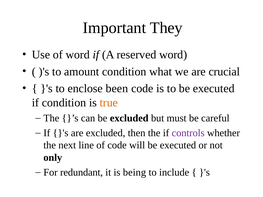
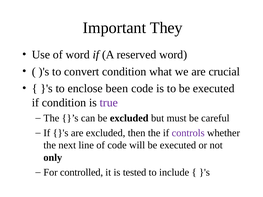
amount: amount -> convert
true colour: orange -> purple
redundant: redundant -> controlled
being: being -> tested
